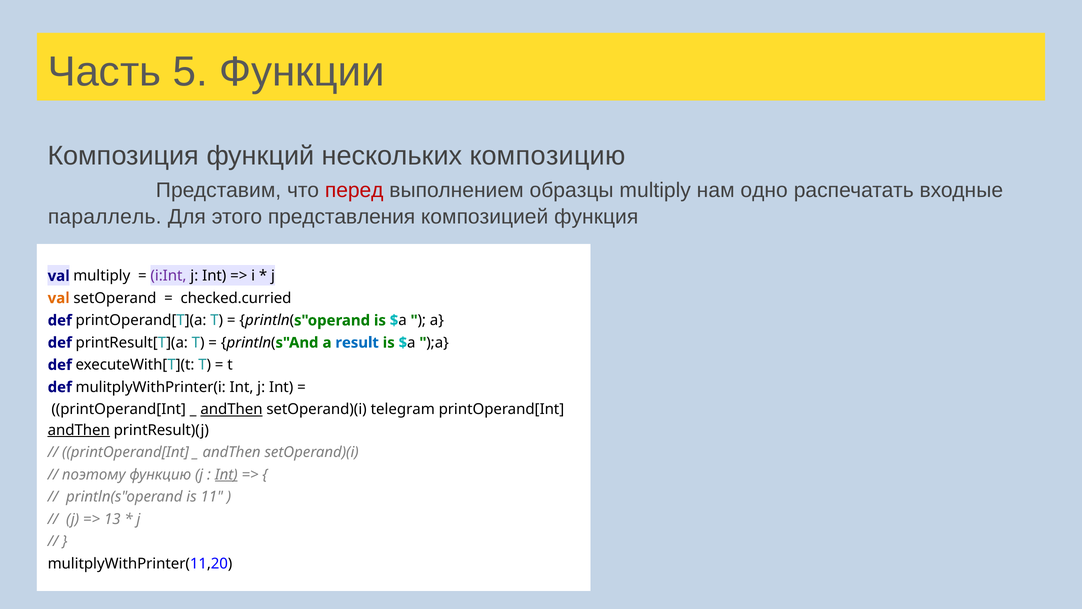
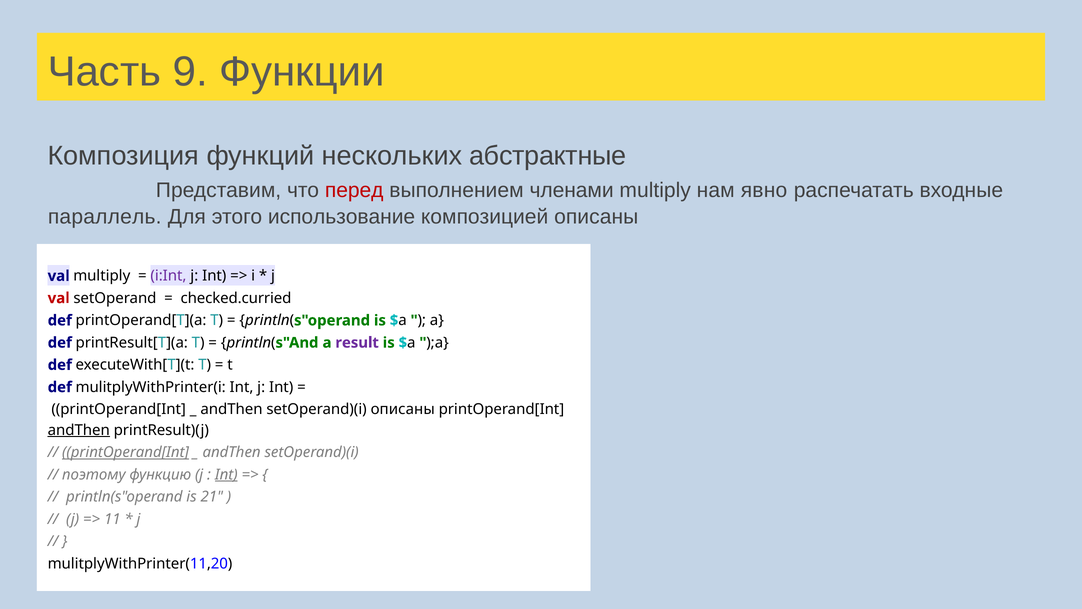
5: 5 -> 9
композицию: композицию -> абстрактные
образцы: образцы -> членами
одно: одно -> явно
представления: представления -> использование
композицией функция: функция -> описаны
val at (59, 298) colour: orange -> red
result colour: blue -> purple
andThen at (231, 409) underline: present -> none
setOperand)(i telegram: telegram -> описаны
printOperand[Int at (126, 452) underline: none -> present
11: 11 -> 21
13: 13 -> 11
